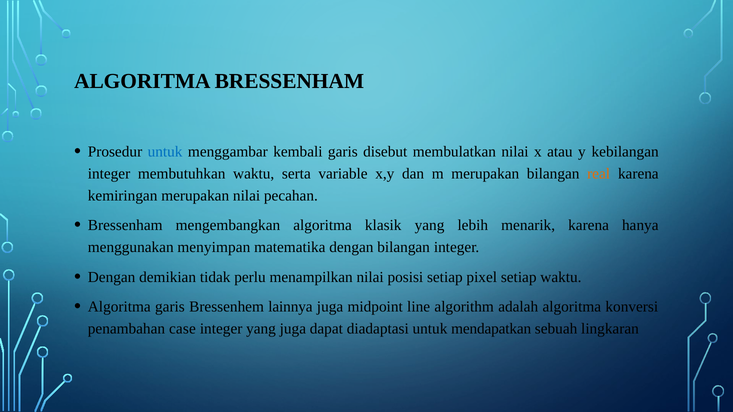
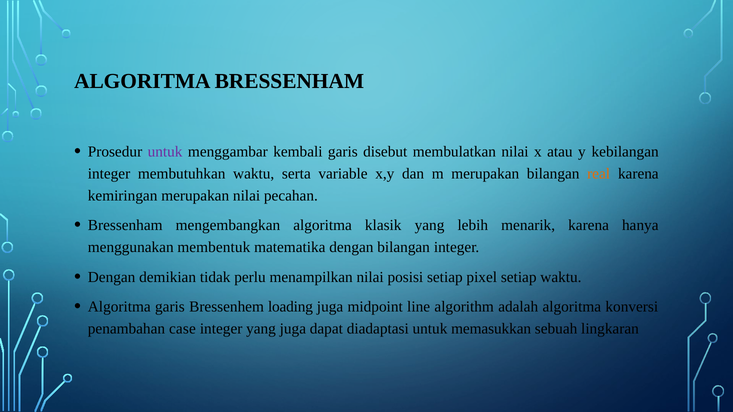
untuk at (165, 152) colour: blue -> purple
menyimpan: menyimpan -> membentuk
lainnya: lainnya -> loading
mendapatkan: mendapatkan -> memasukkan
